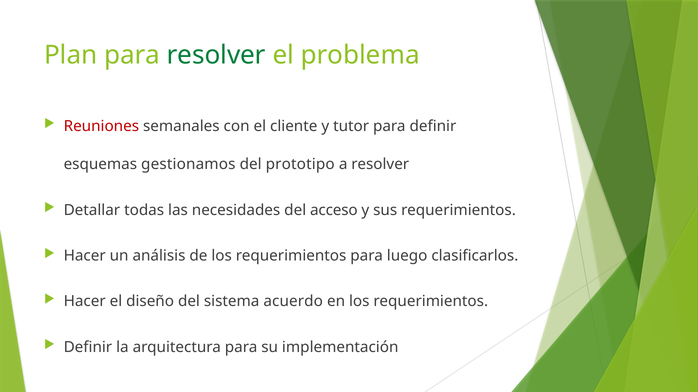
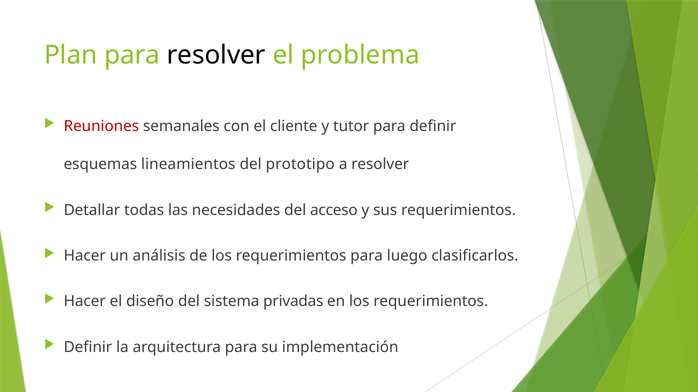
resolver at (216, 55) colour: green -> black
gestionamos: gestionamos -> lineamientos
acuerdo: acuerdo -> privadas
